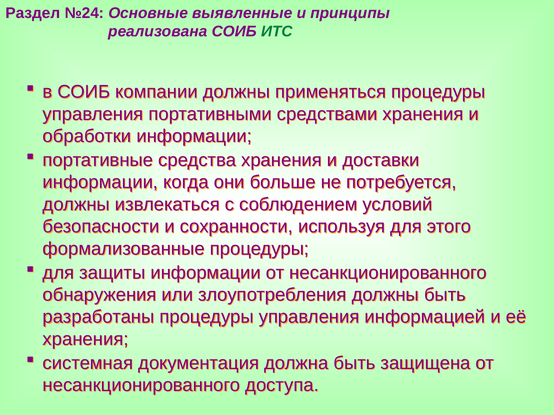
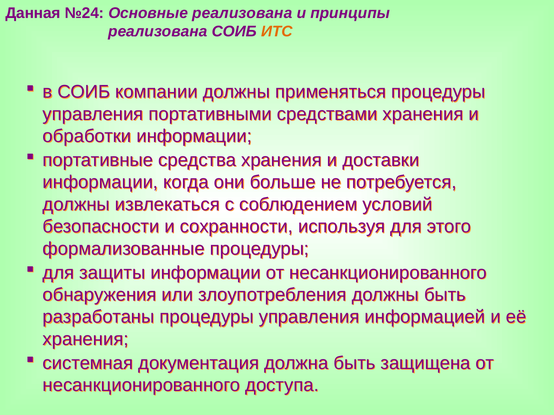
Раздел: Раздел -> Данная
Основные выявленные: выявленные -> реализована
ИТС colour: green -> orange
